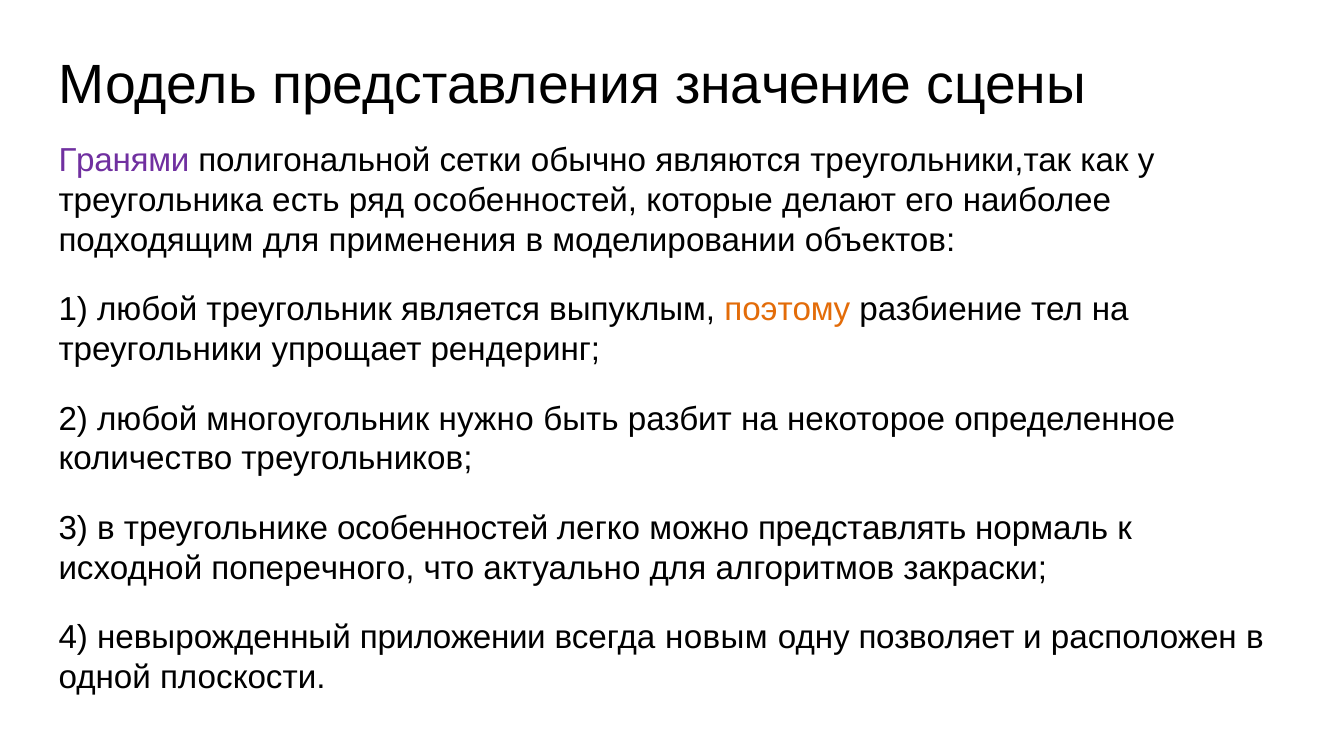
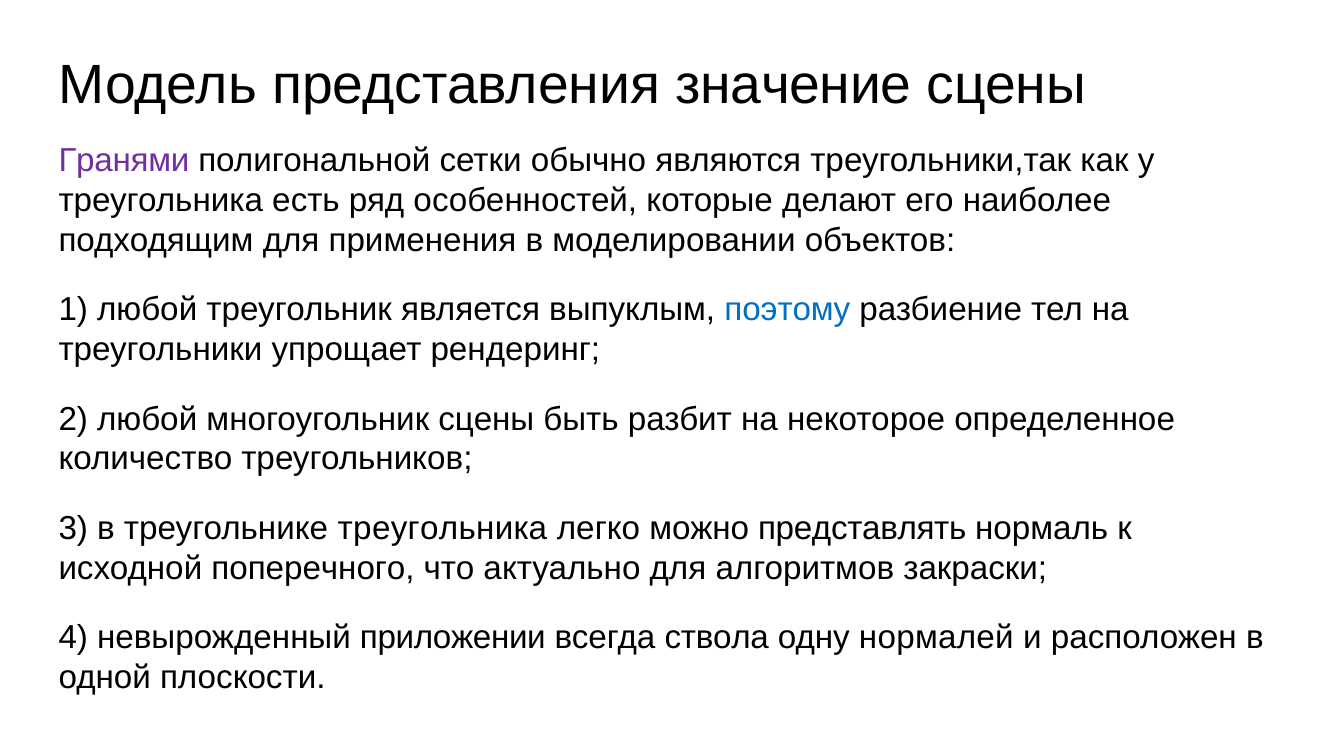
поэтому colour: orange -> blue
многоугольник нужно: нужно -> сцены
треугольнике особенностей: особенностей -> треугольника
новым: новым -> ствола
позволяет: позволяет -> нормалей
